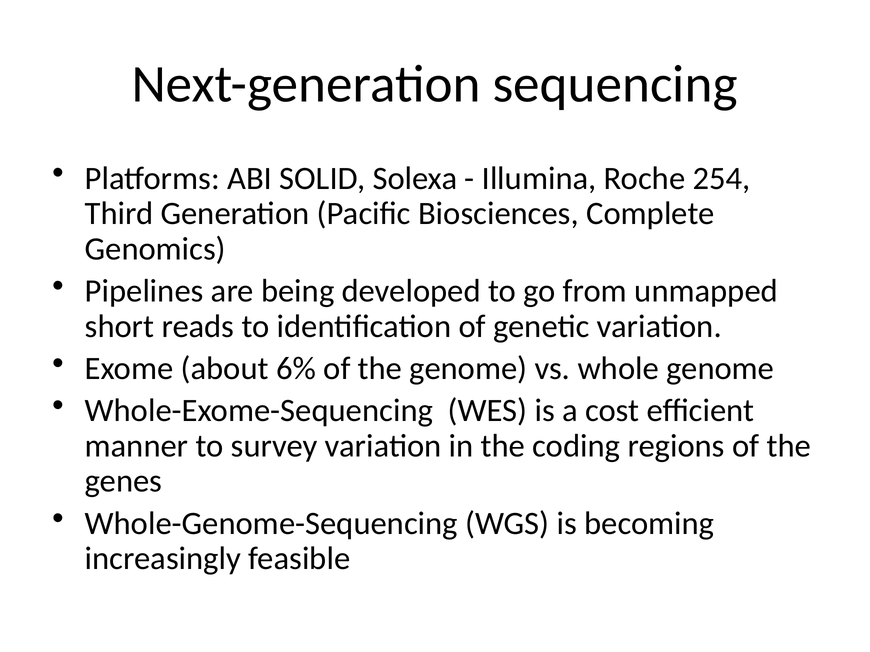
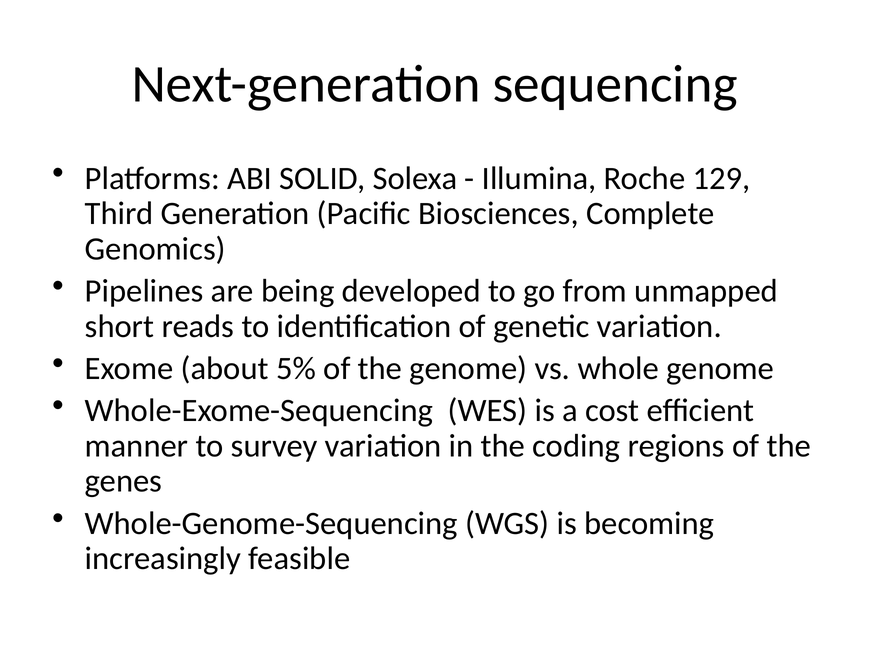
254: 254 -> 129
6%: 6% -> 5%
